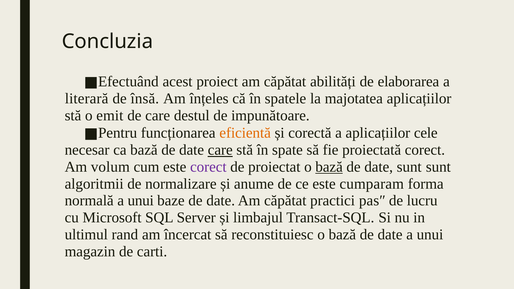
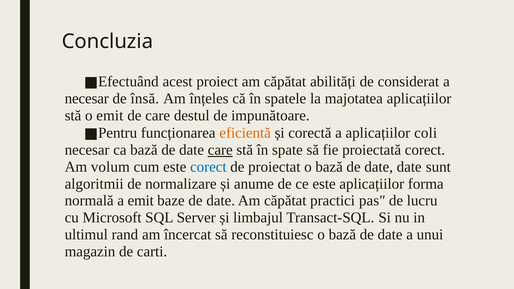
elaborarea: elaborarea -> considerat
literară at (87, 99): literară -> necesar
cele: cele -> coli
corect at (208, 167) colour: purple -> blue
bază at (329, 167) underline: present -> none
date sunt: sunt -> date
este cumparam: cumparam -> aplicațiilor
normală a unui: unui -> emit
